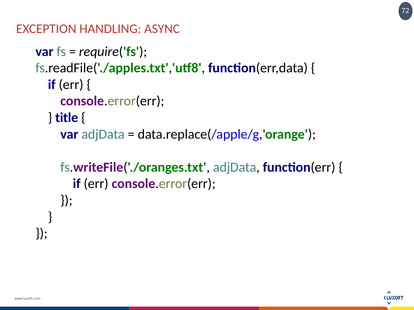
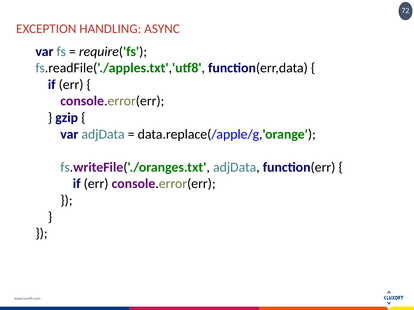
title: title -> gzip
